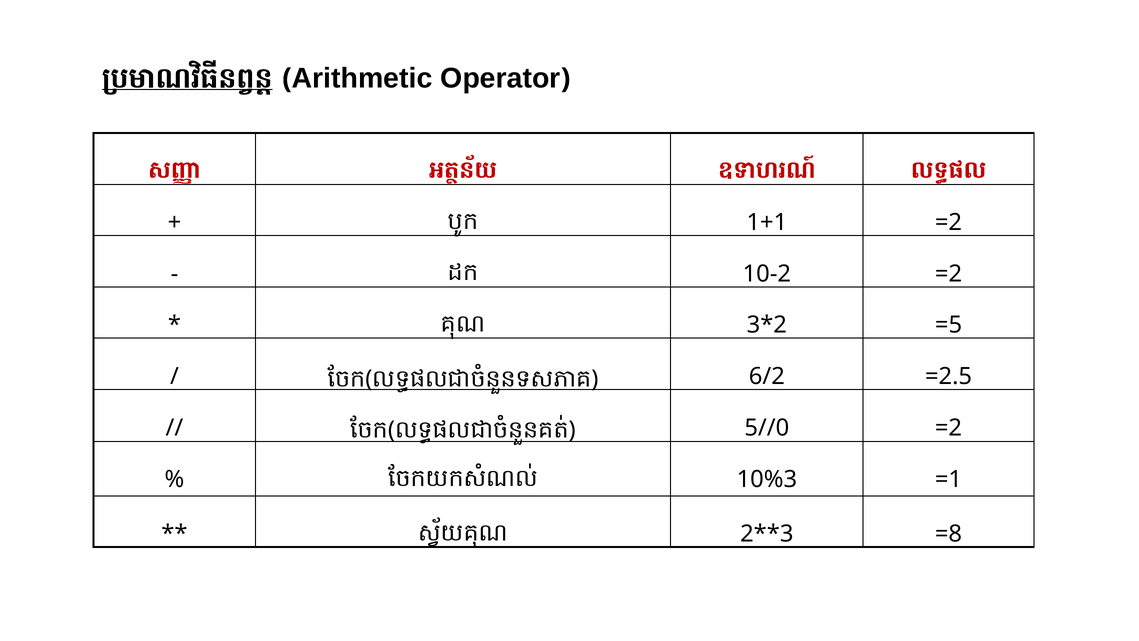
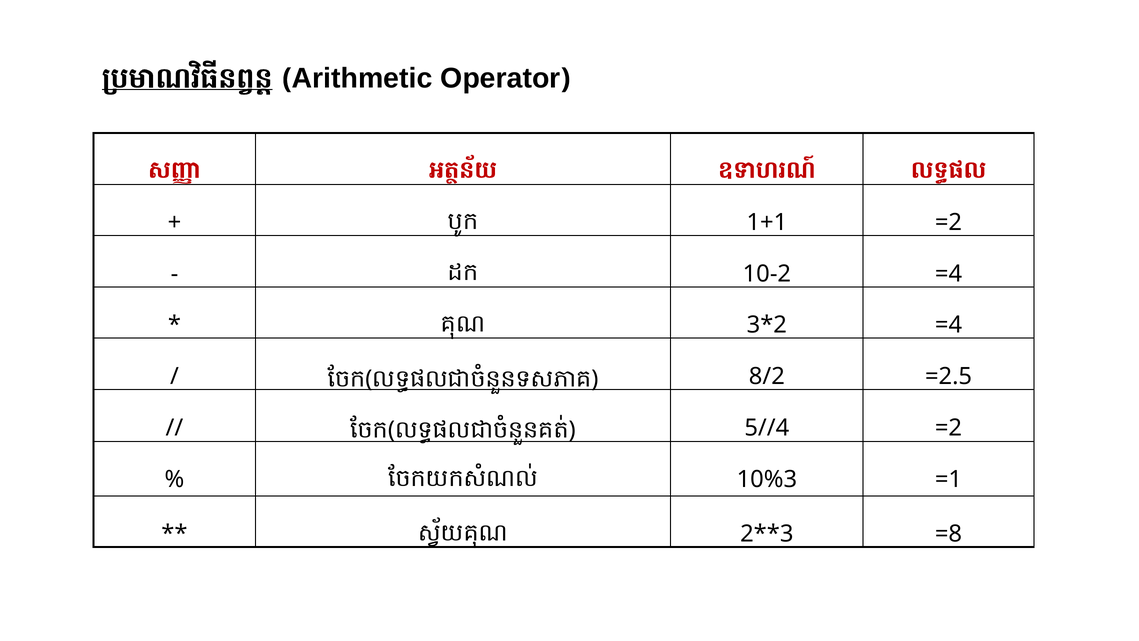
10-2 =2: =2 -> =4
=5 at (949, 325): =5 -> =4
6/2: 6/2 -> 8/2
5//0: 5//0 -> 5//4
